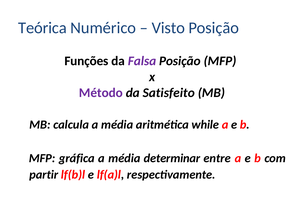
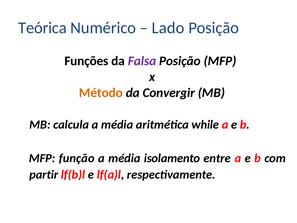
Visto: Visto -> Lado
Método colour: purple -> orange
Satisfeito: Satisfeito -> Convergir
gráfica: gráfica -> função
determinar: determinar -> isolamento
